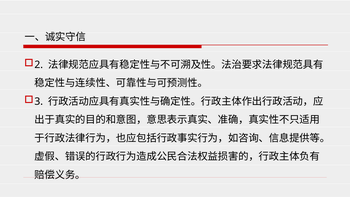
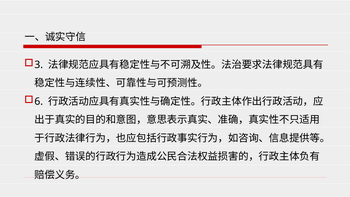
2: 2 -> 3
3: 3 -> 6
